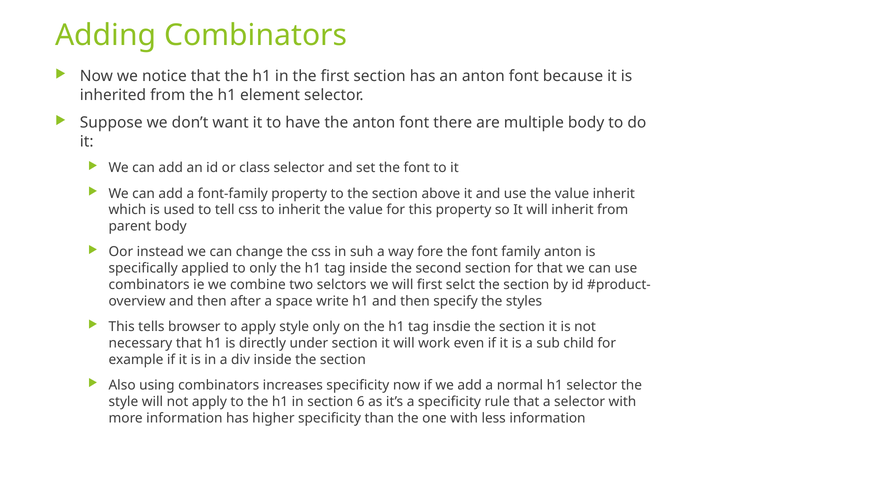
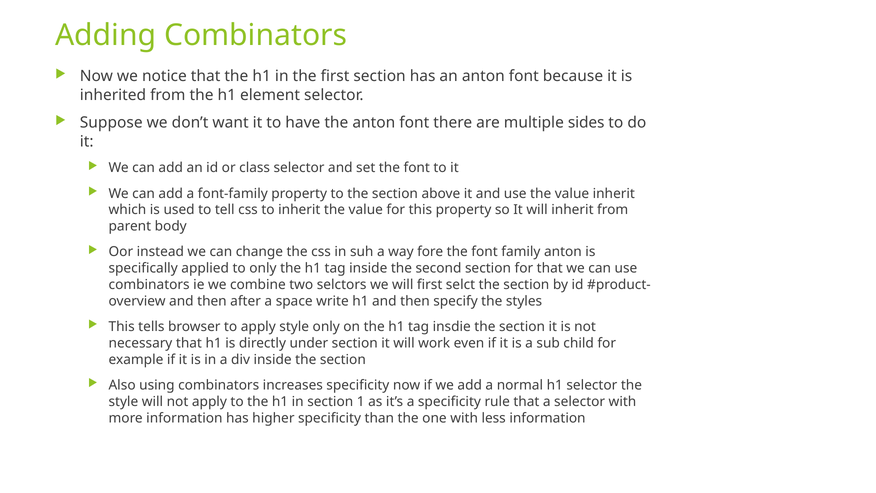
multiple body: body -> sides
6: 6 -> 1
